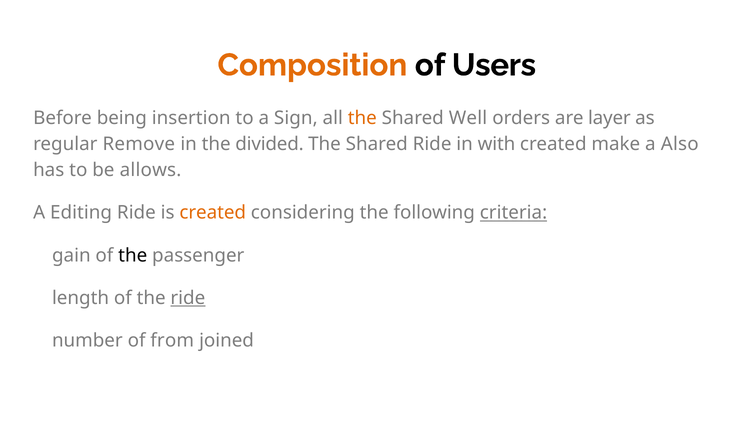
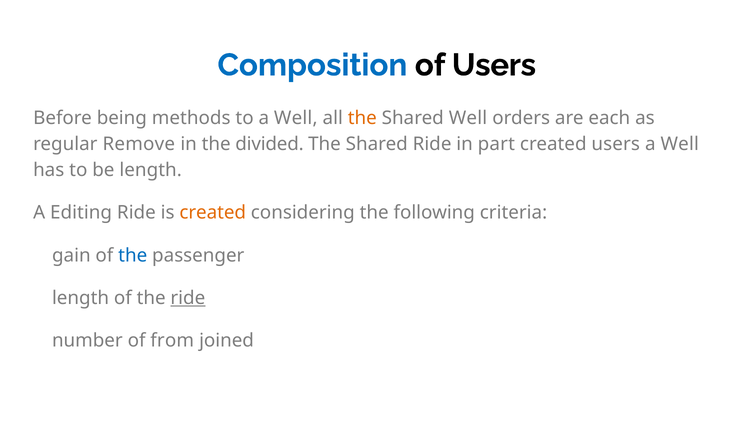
Composition colour: orange -> blue
insertion: insertion -> methods
to a Sign: Sign -> Well
layer: layer -> each
with: with -> part
created make: make -> users
Also at (680, 144): Also -> Well
be allows: allows -> length
criteria underline: present -> none
the at (133, 256) colour: black -> blue
